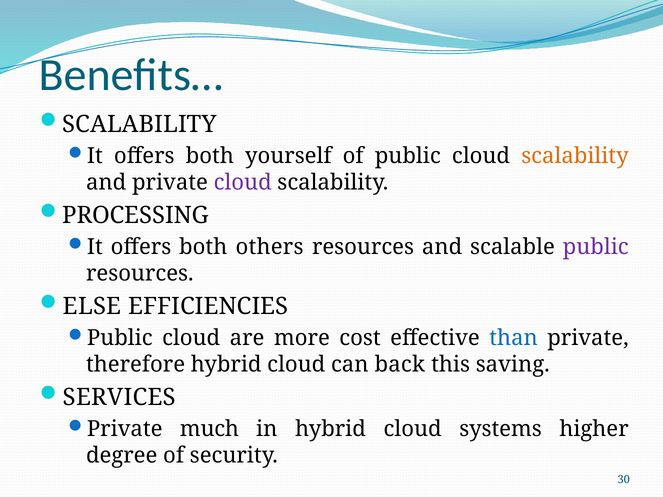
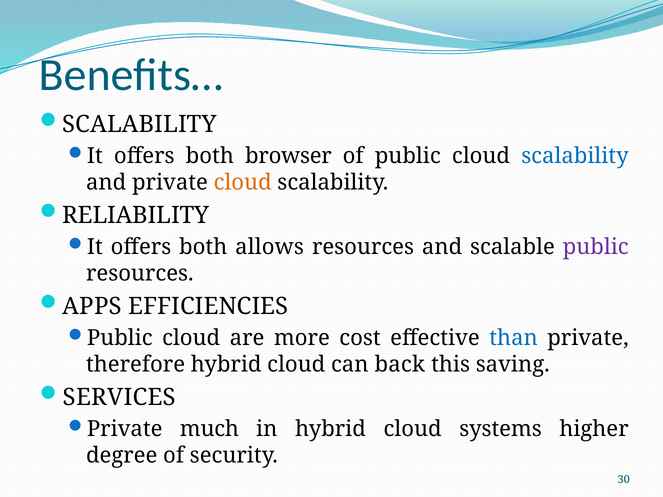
yourself: yourself -> browser
scalability at (575, 156) colour: orange -> blue
cloud at (243, 183) colour: purple -> orange
PROCESSING: PROCESSING -> RELIABILITY
others: others -> allows
ELSE: ELSE -> APPS
